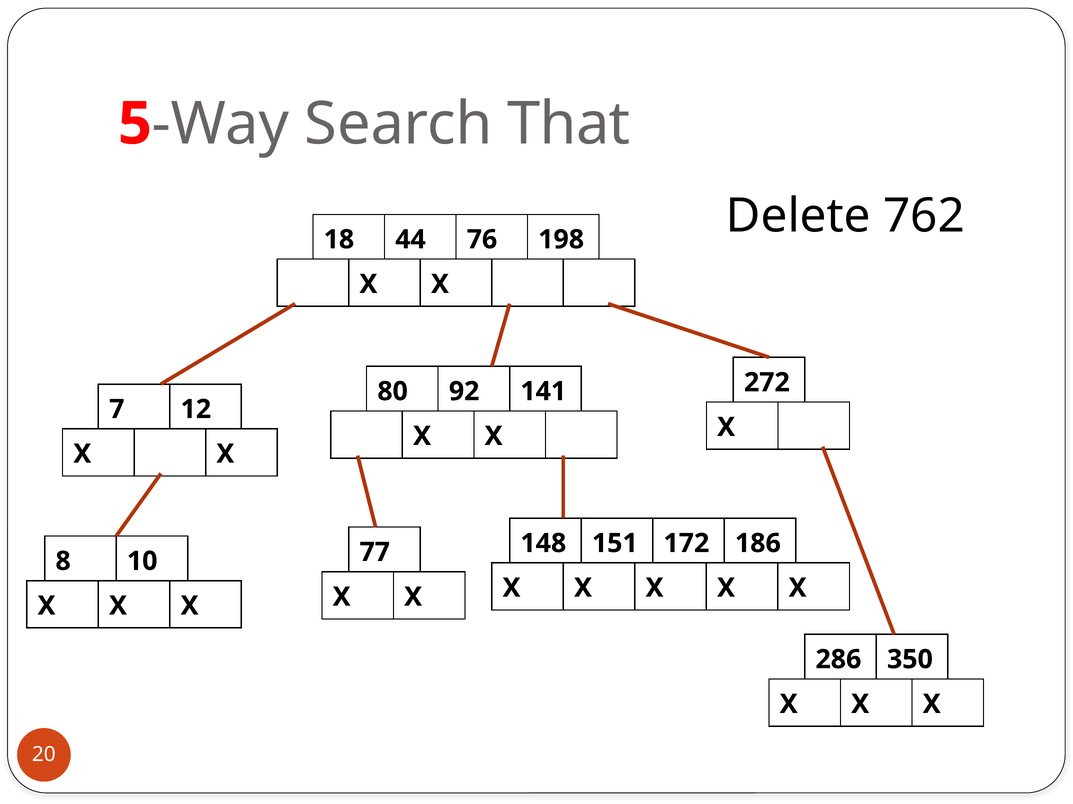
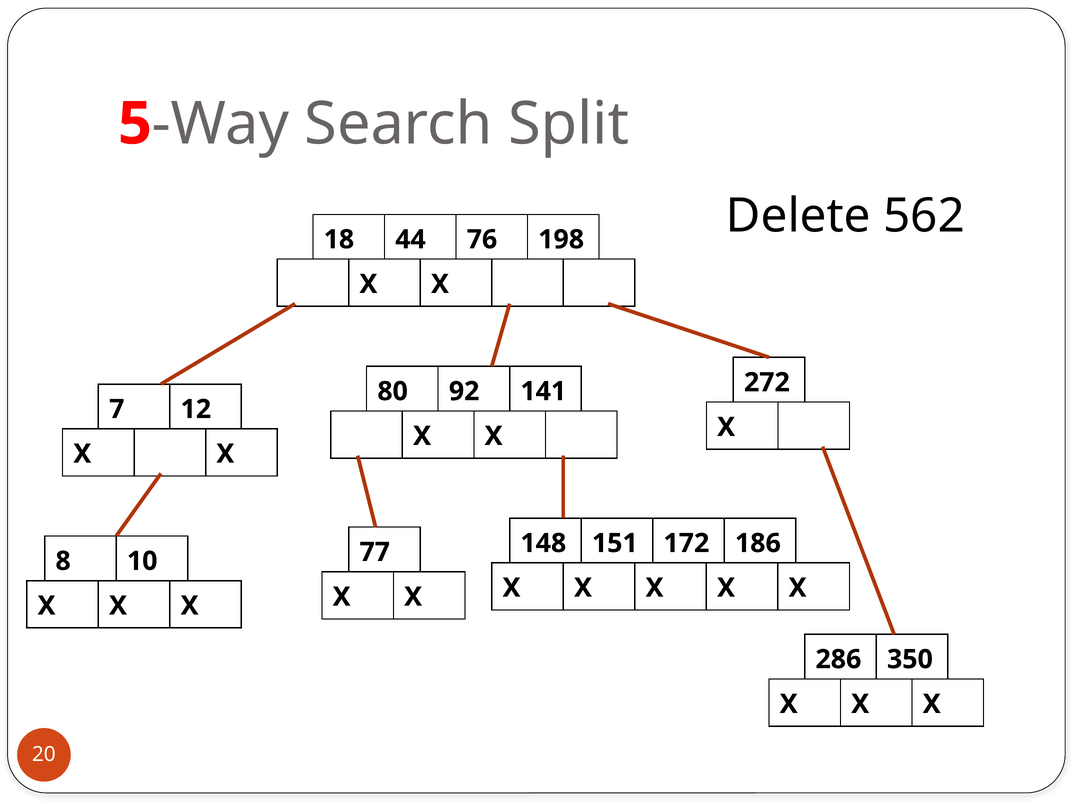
That: That -> Split
762: 762 -> 562
